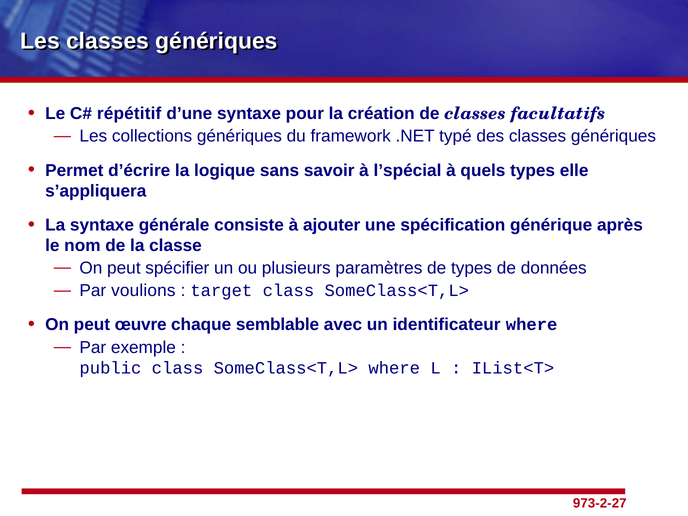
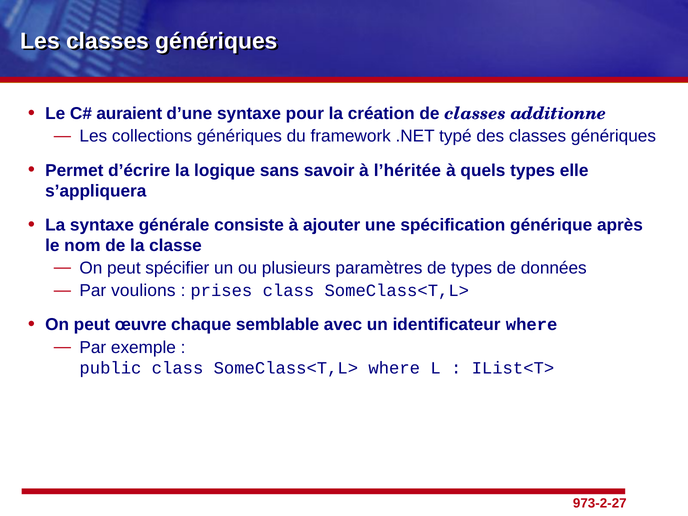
répétitif: répétitif -> auraient
facultatifs: facultatifs -> additionne
l’spécial: l’spécial -> l’héritée
target: target -> prises
